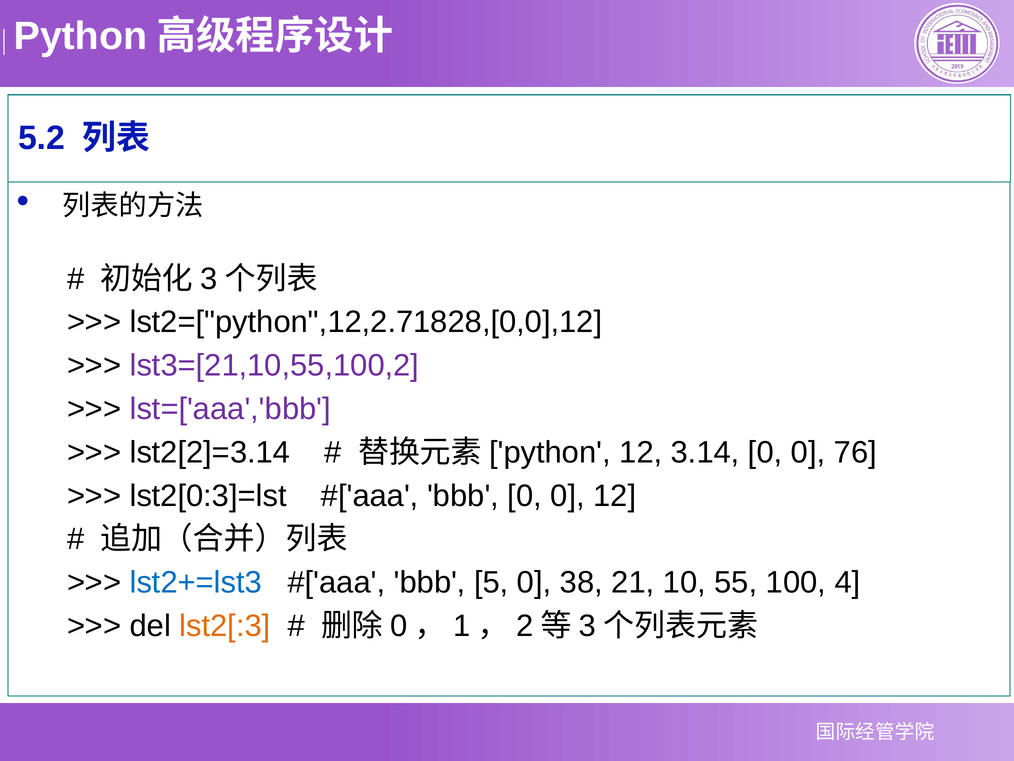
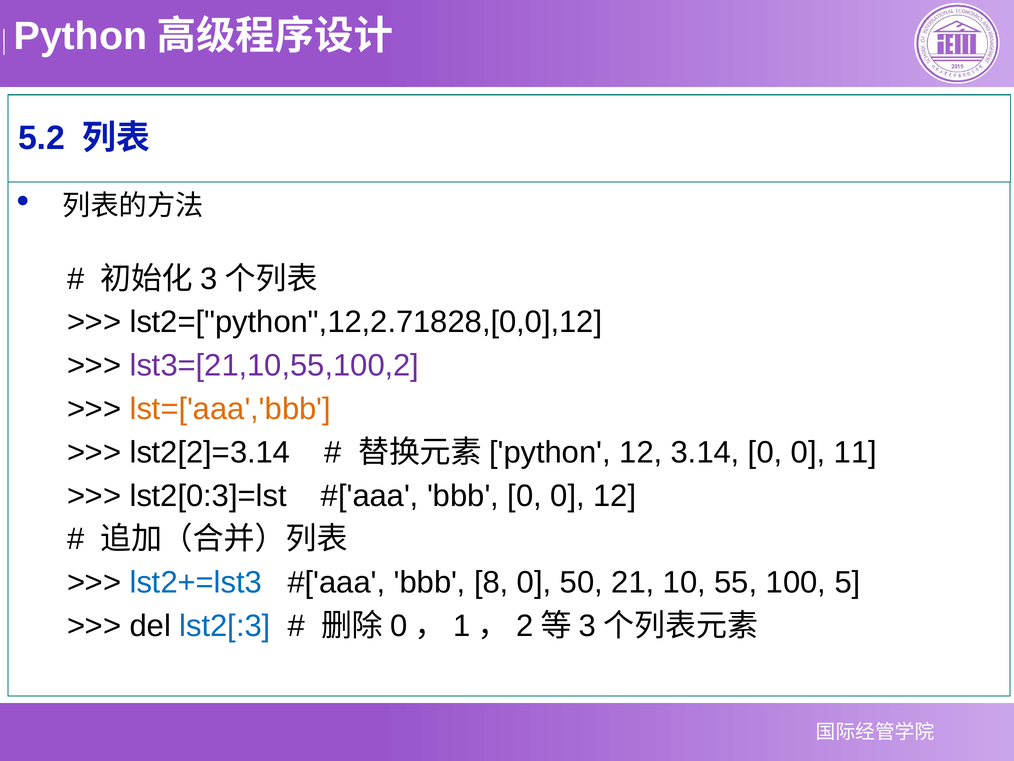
lst=['aaa','bbb colour: purple -> orange
76: 76 -> 11
5: 5 -> 8
38: 38 -> 50
4: 4 -> 5
lst2[:3 colour: orange -> blue
